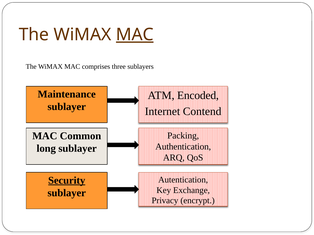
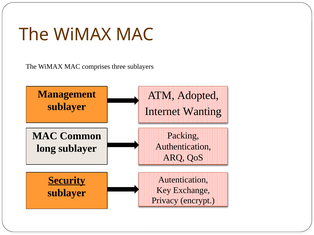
MAC at (135, 35) underline: present -> none
Maintenance: Maintenance -> Management
Encoded: Encoded -> Adopted
Contend: Contend -> Wanting
